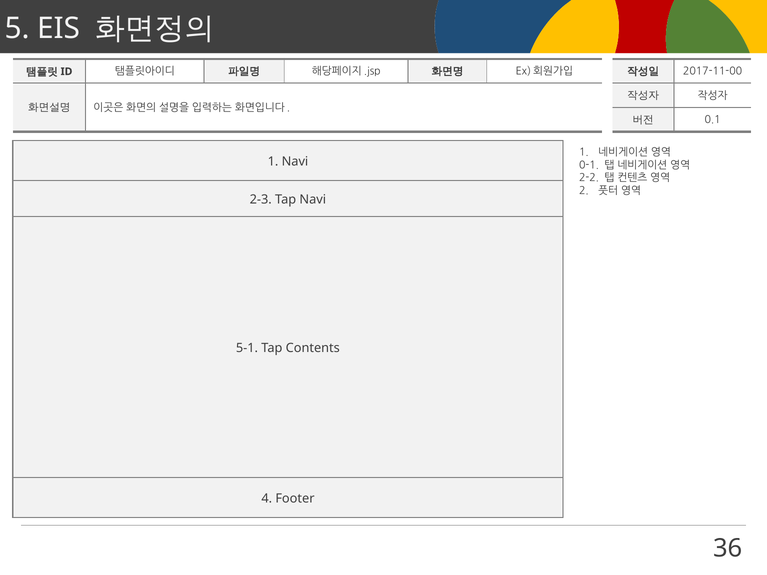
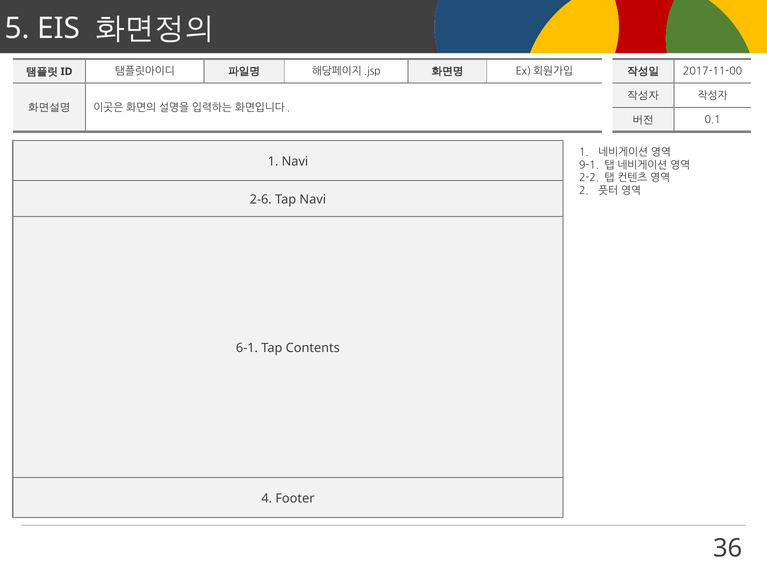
0-1: 0-1 -> 9-1
2-3: 2-3 -> 2-6
5-1: 5-1 -> 6-1
